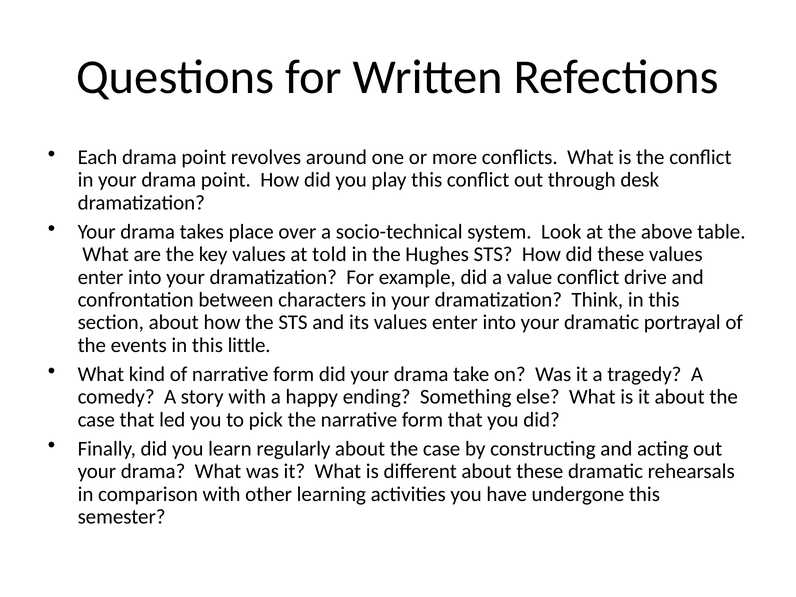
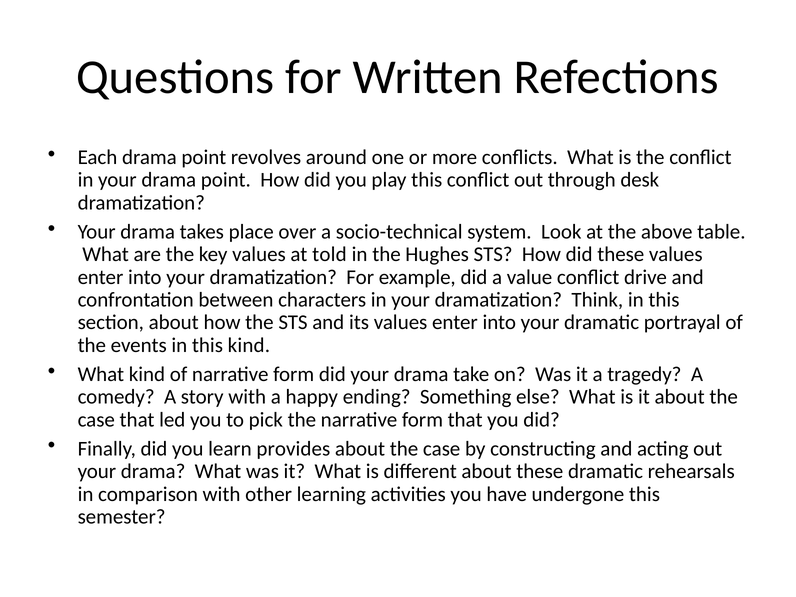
this little: little -> kind
regularly: regularly -> provides
